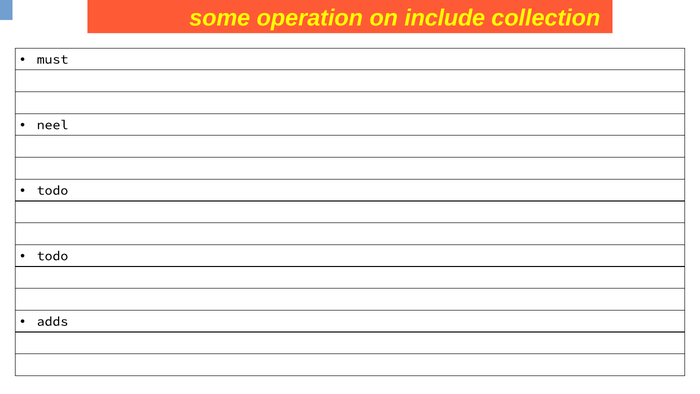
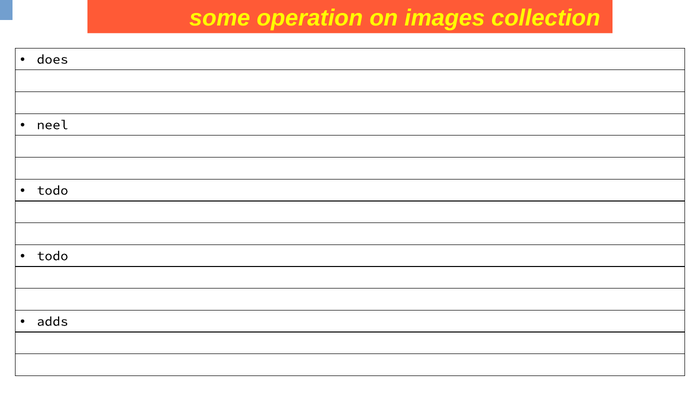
include: include -> images
must: must -> does
